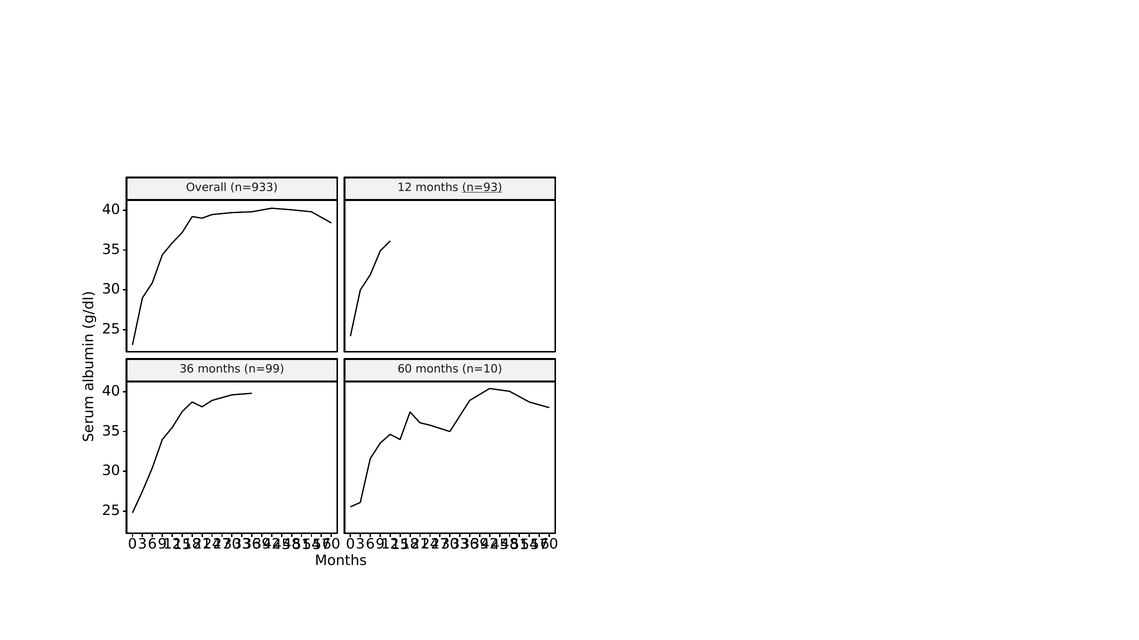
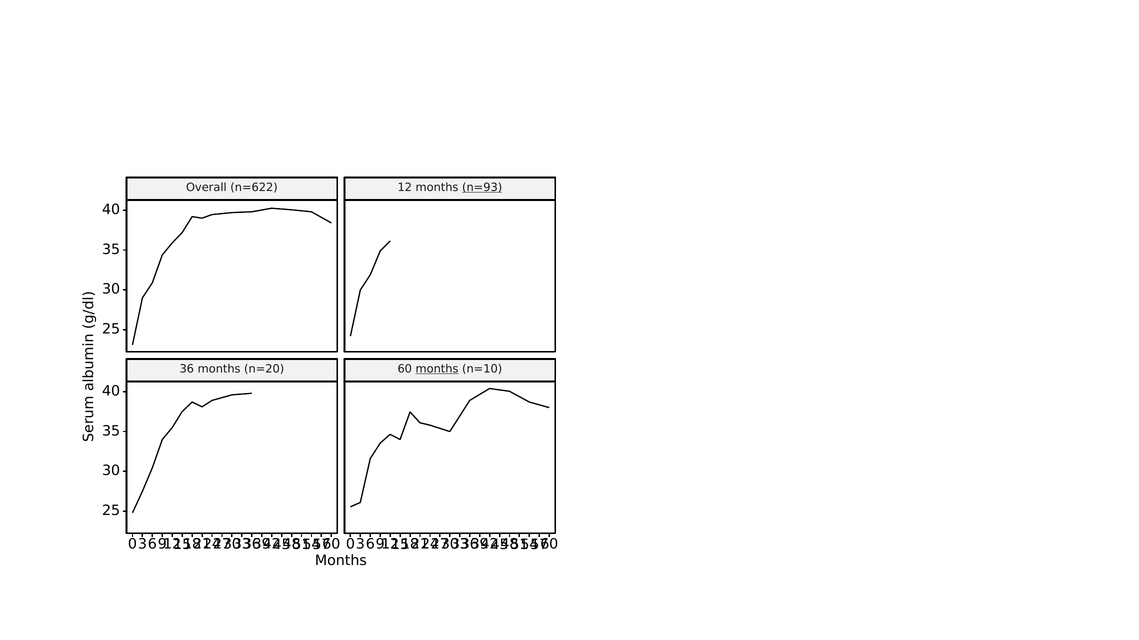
n=933: n=933 -> n=622
n=99: n=99 -> n=20
months at (437, 369) underline: none -> present
